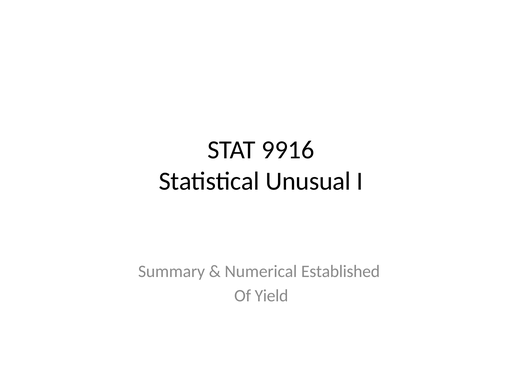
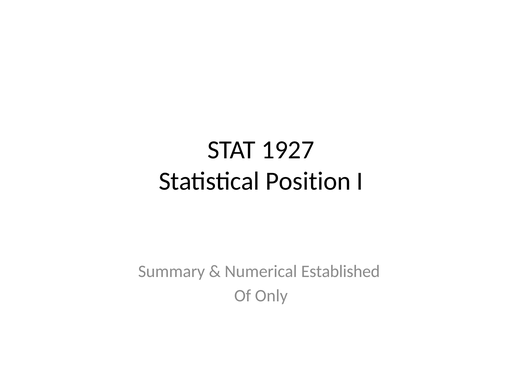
9916: 9916 -> 1927
Unusual: Unusual -> Position
Yield: Yield -> Only
